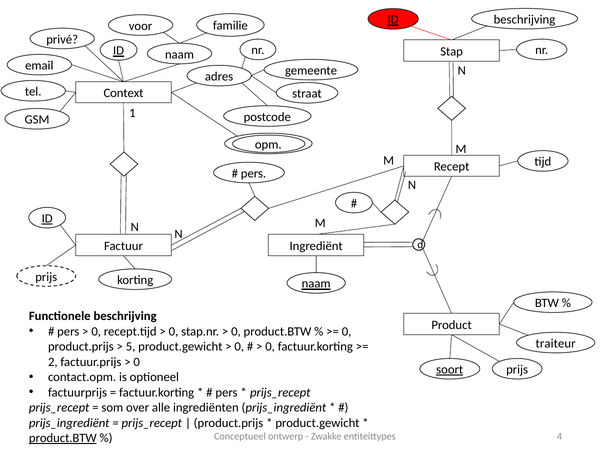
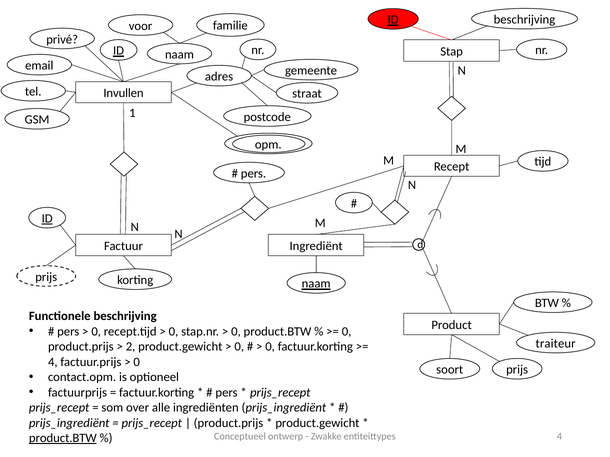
Context: Context -> Invullen
5: 5 -> 2
2 at (53, 362): 2 -> 4
soort underline: present -> none
